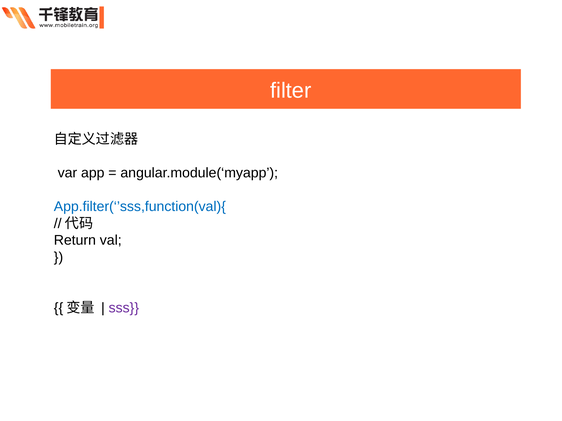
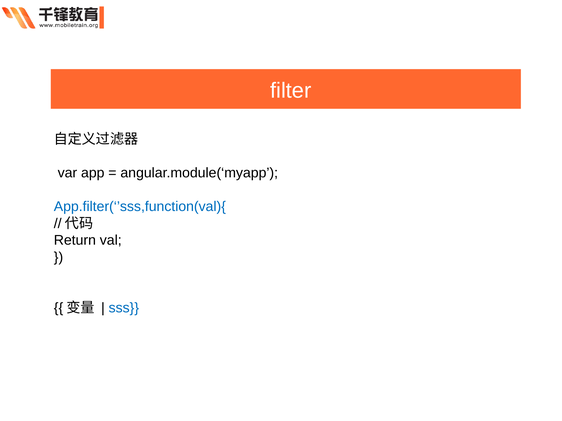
sss colour: purple -> blue
